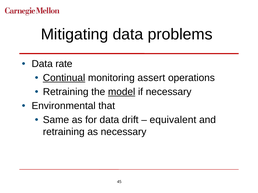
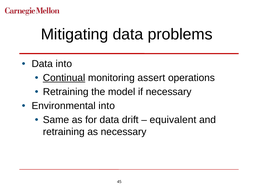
Data rate: rate -> into
model underline: present -> none
Environmental that: that -> into
